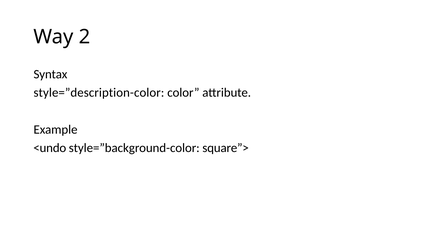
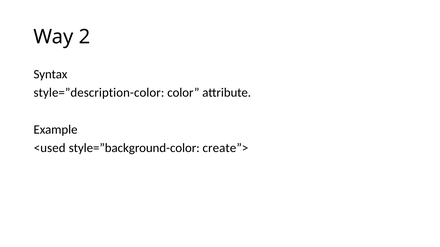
<undo: <undo -> <used
square”>: square”> -> create”>
